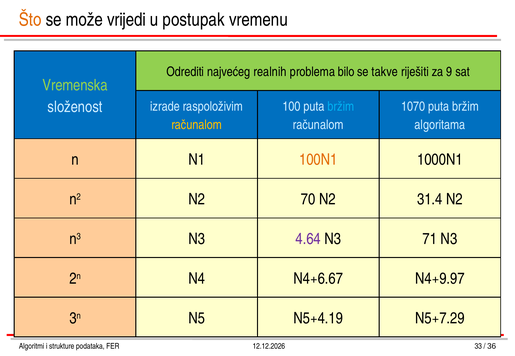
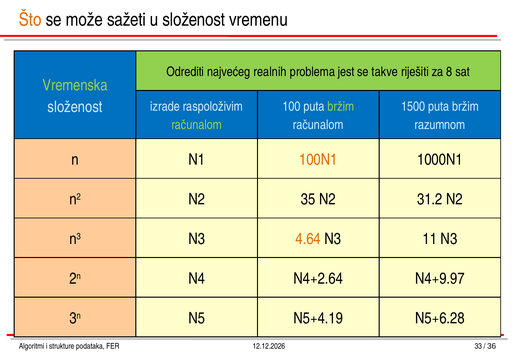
vrijedi: vrijedi -> sažeti
u postupak: postupak -> složenost
bilo: bilo -> jest
9: 9 -> 8
bržim at (341, 107) colour: light blue -> light green
1070: 1070 -> 1500
računalom at (197, 125) colour: yellow -> light green
algoritama: algoritama -> razumnom
70: 70 -> 35
31.4: 31.4 -> 31.2
4.64 colour: purple -> orange
71: 71 -> 11
N4+6.67: N4+6.67 -> N4+2.64
N5+7.29: N5+7.29 -> N5+6.28
